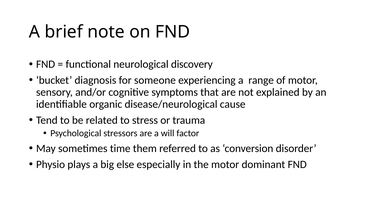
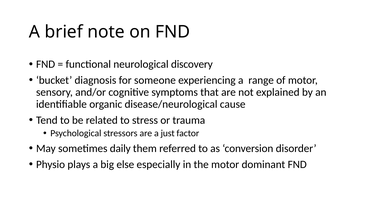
will: will -> just
time: time -> daily
